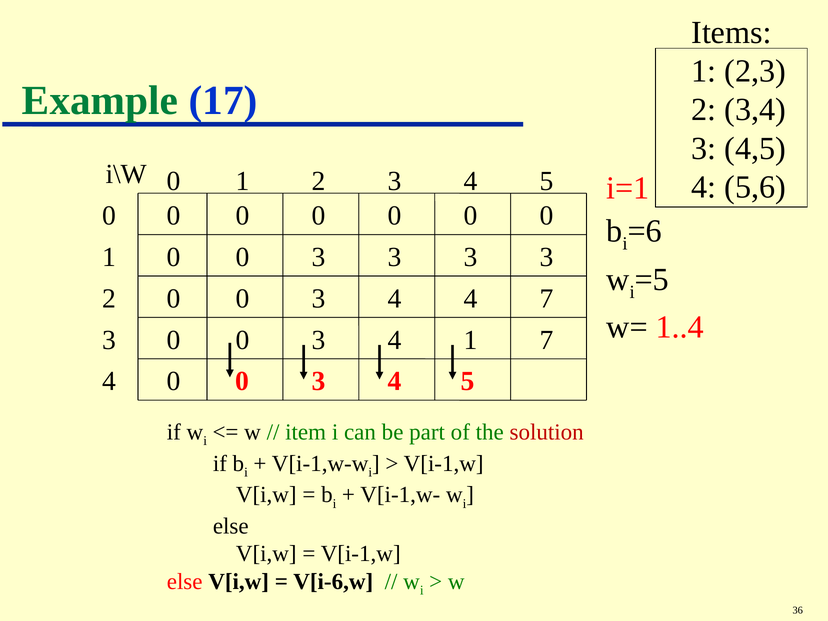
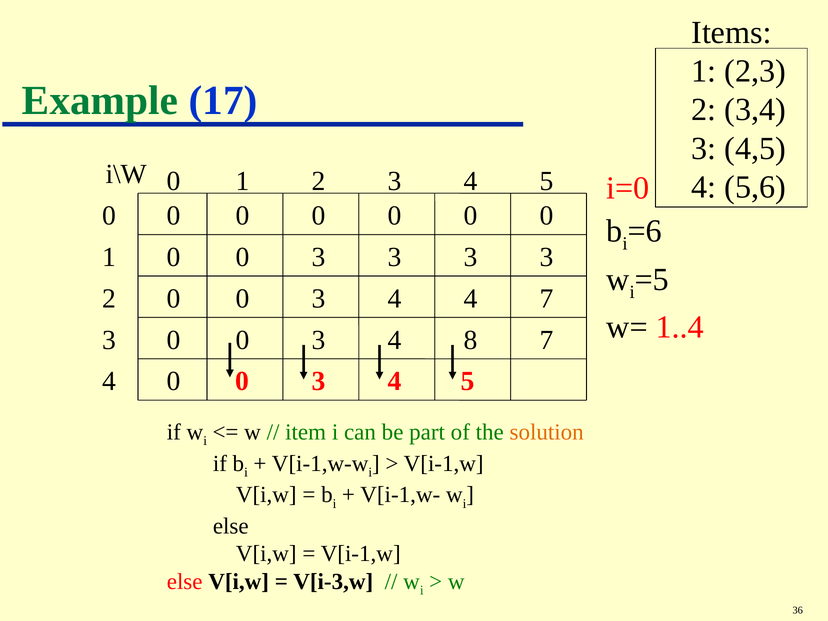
i=1: i=1 -> i=0
4 1: 1 -> 8
solution colour: red -> orange
V[i-6,w: V[i-6,w -> V[i-3,w
